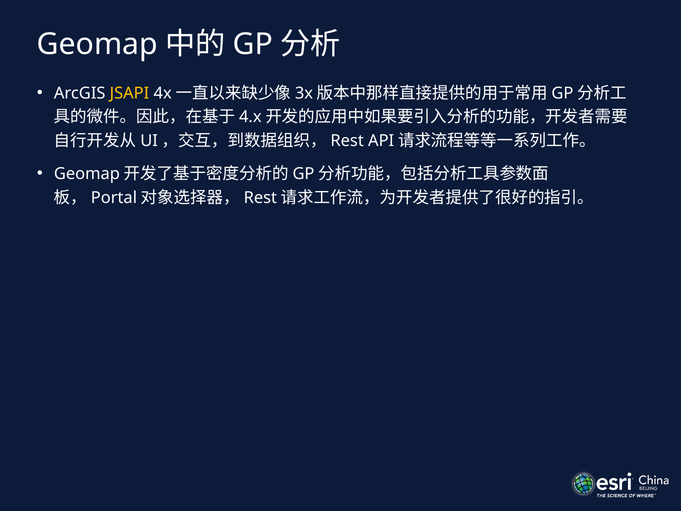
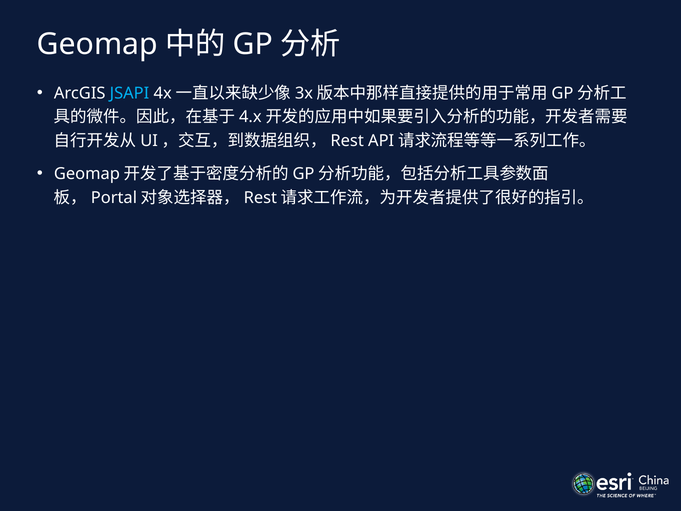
JSAPI colour: yellow -> light blue
